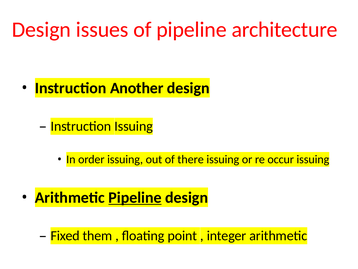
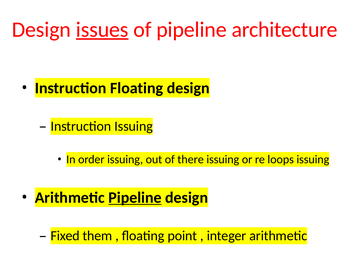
issues underline: none -> present
Instruction Another: Another -> Floating
occur: occur -> loops
